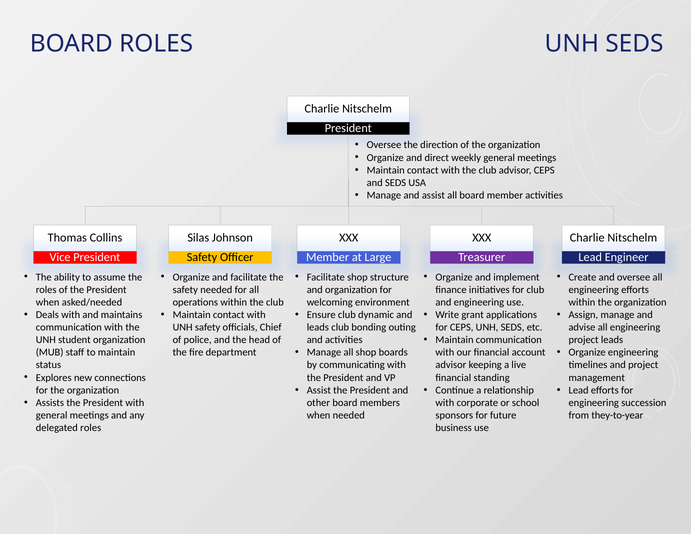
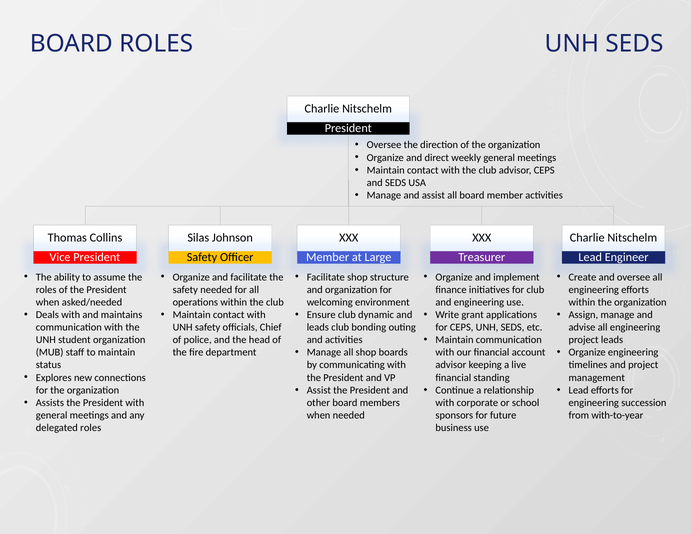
they-to-year: they-to-year -> with-to-year
